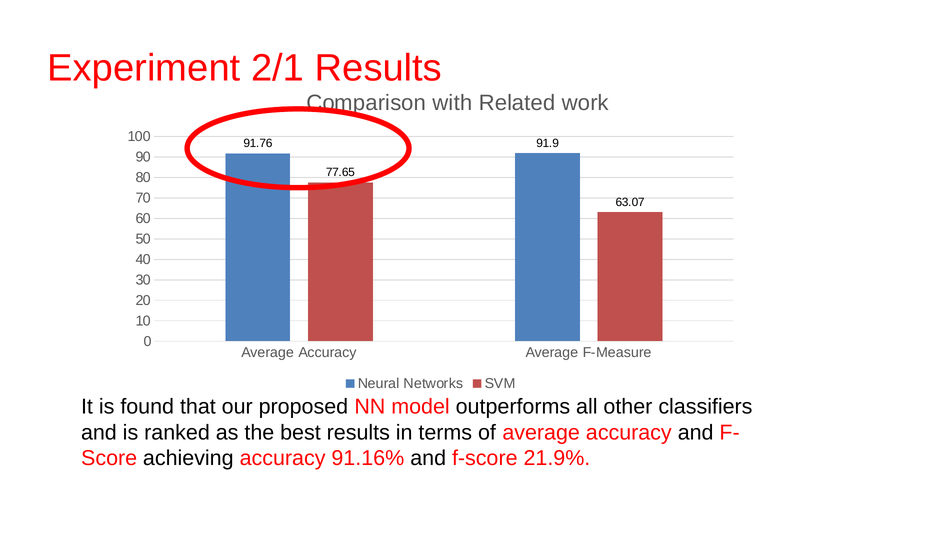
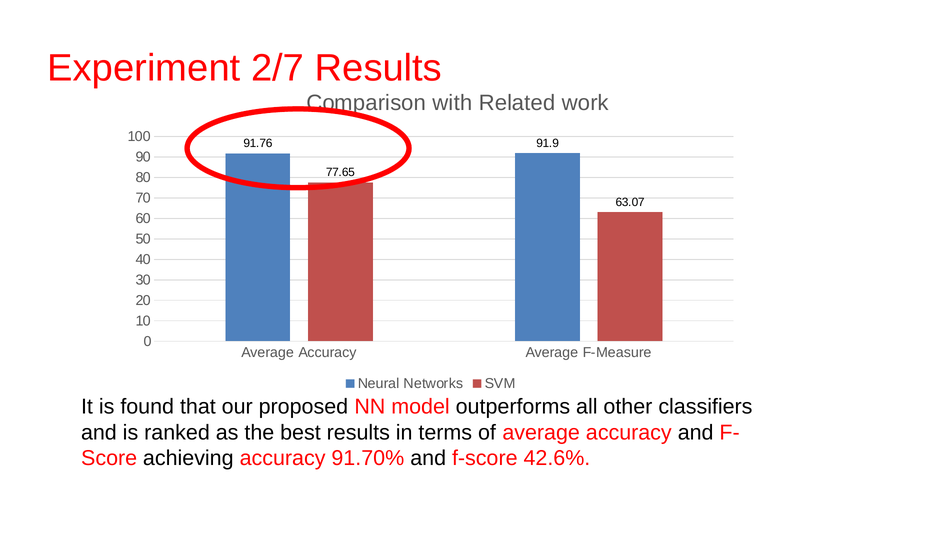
2/1: 2/1 -> 2/7
91.16%: 91.16% -> 91.70%
21.9%: 21.9% -> 42.6%
